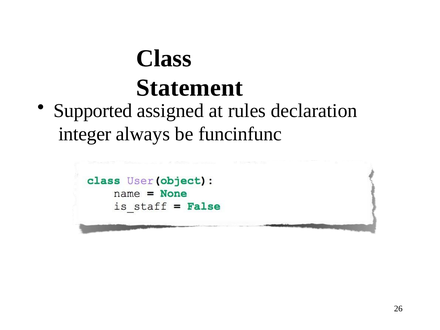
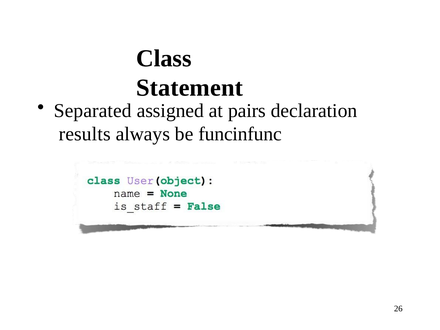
Supported: Supported -> Separated
rules: rules -> pairs
integer: integer -> results
